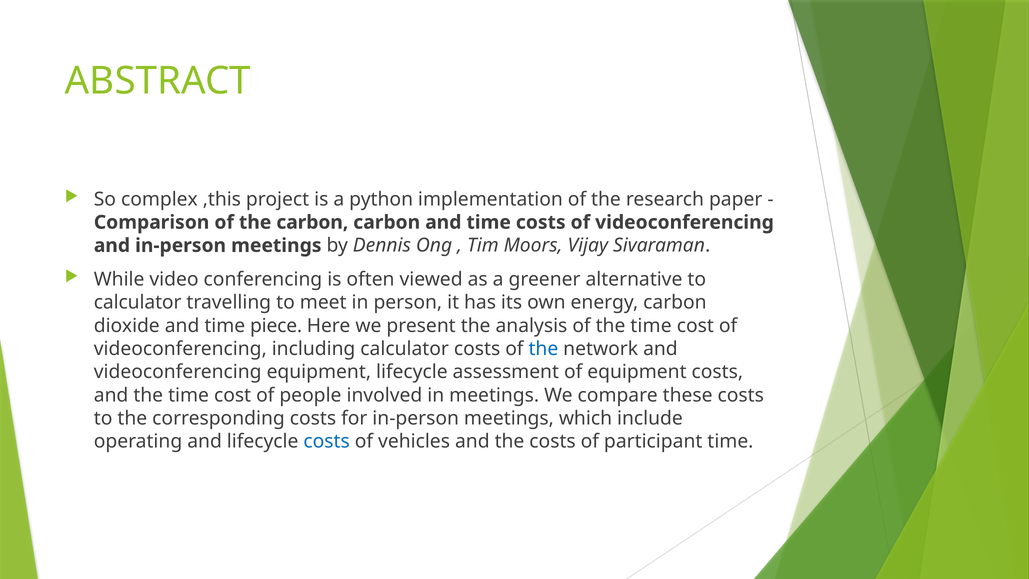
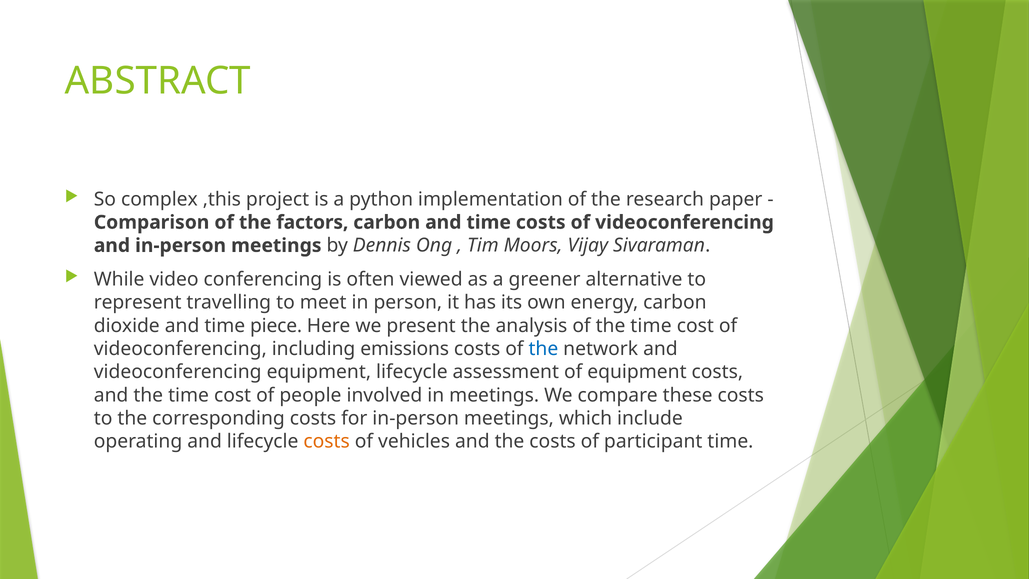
the carbon: carbon -> factors
calculator at (138, 302): calculator -> represent
including calculator: calculator -> emissions
costs at (327, 441) colour: blue -> orange
